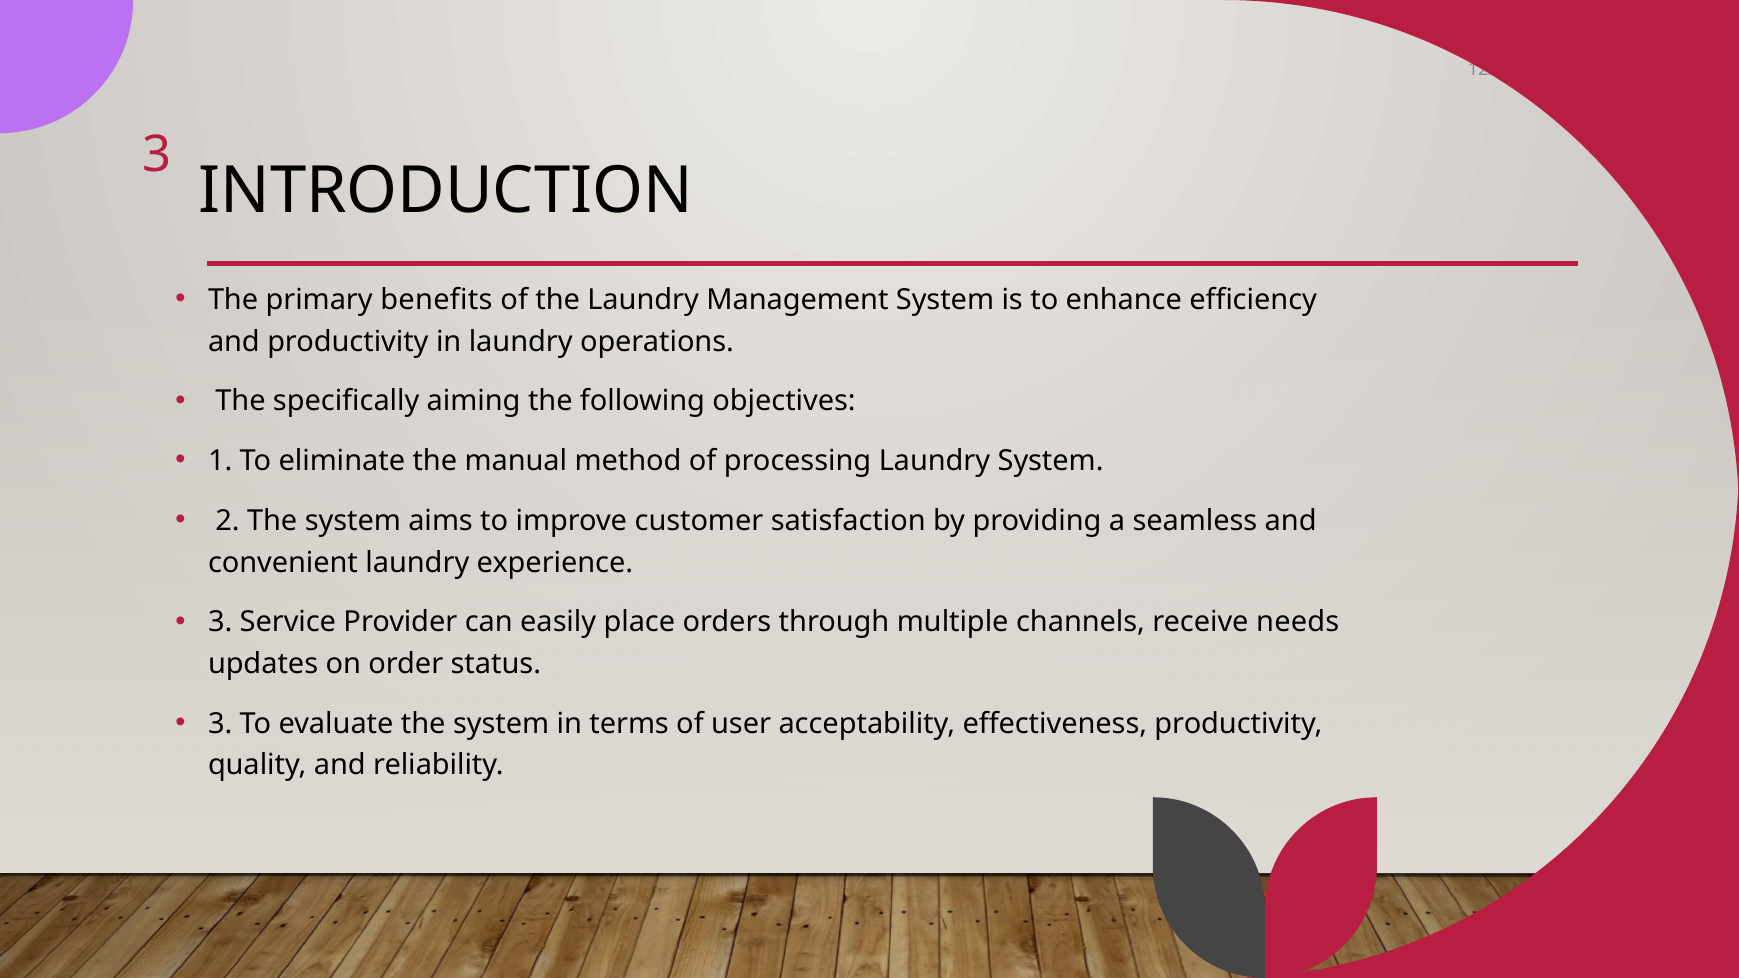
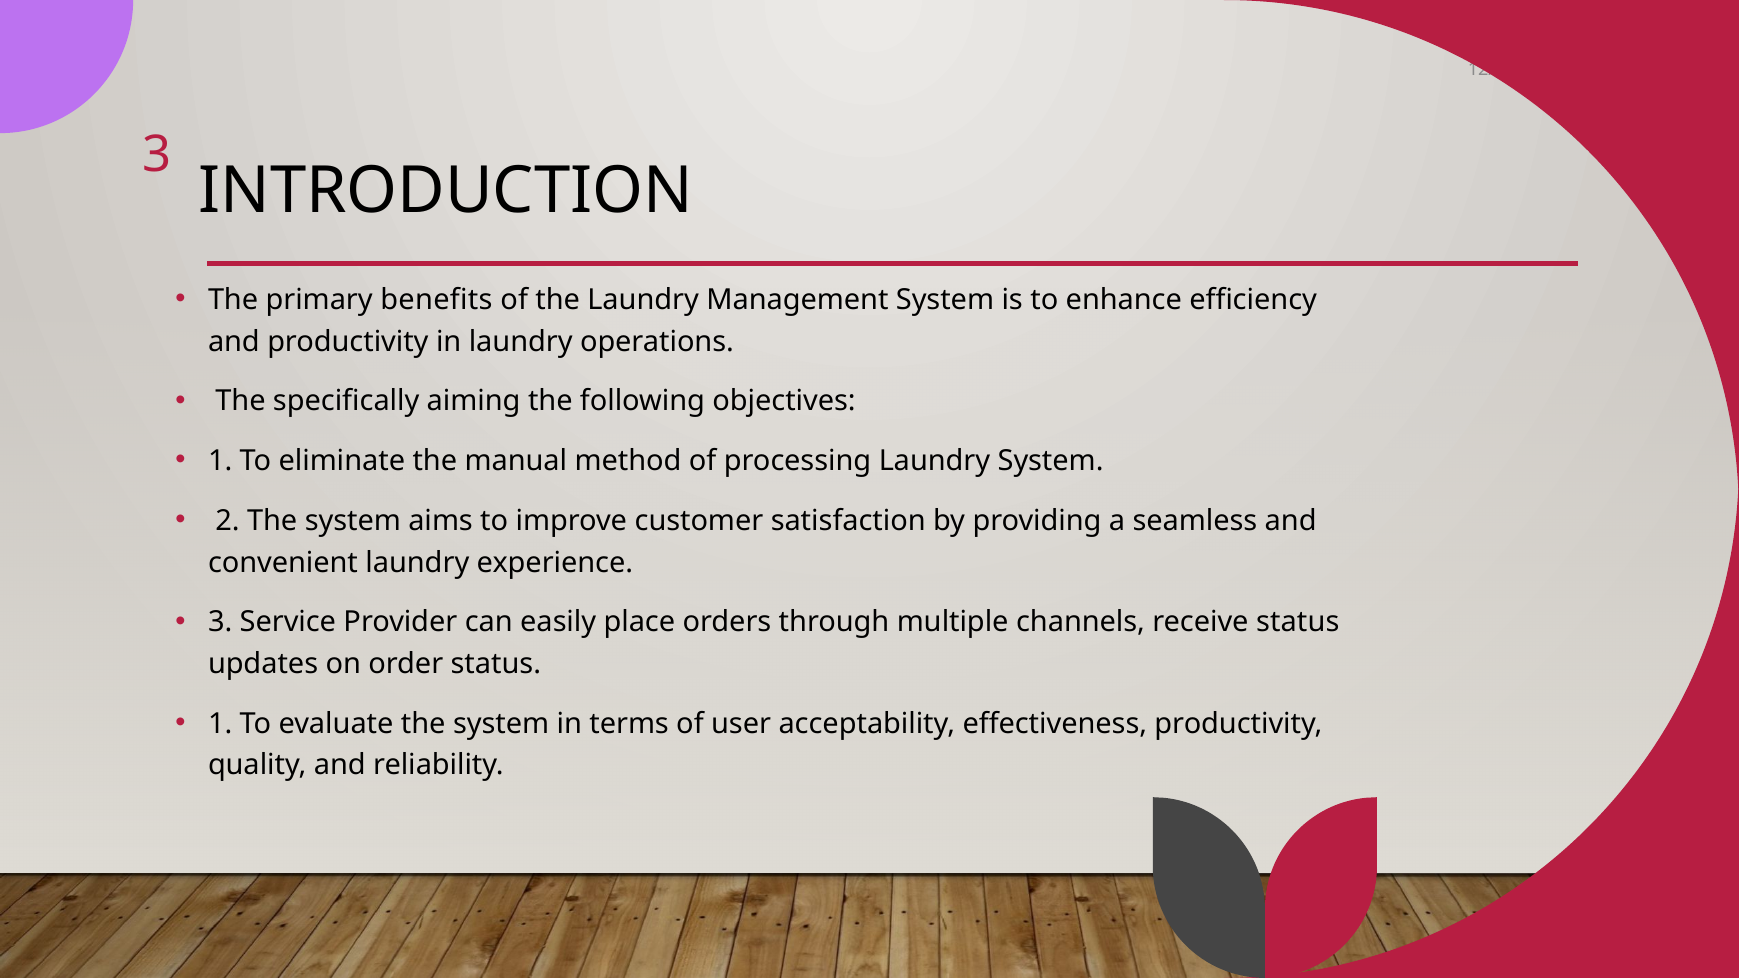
receive needs: needs -> status
3 at (220, 724): 3 -> 1
